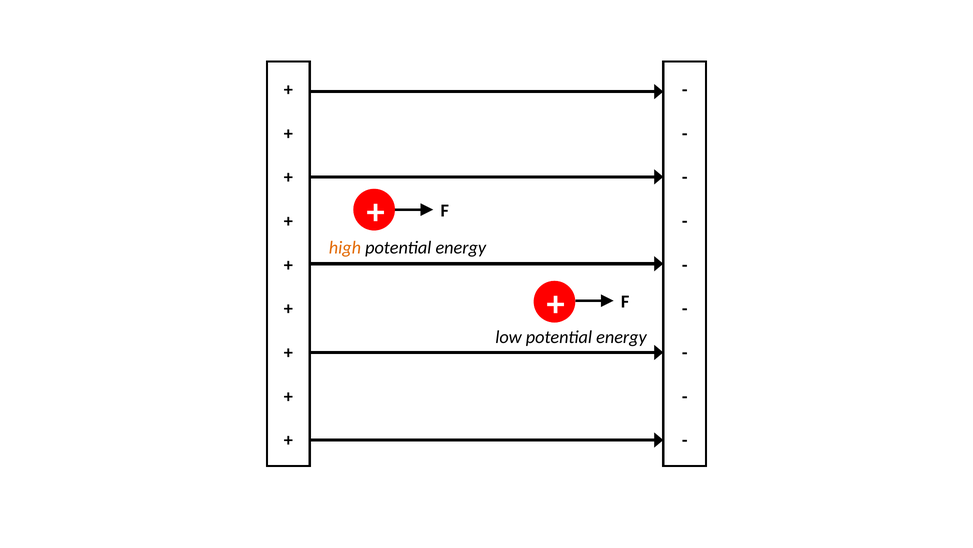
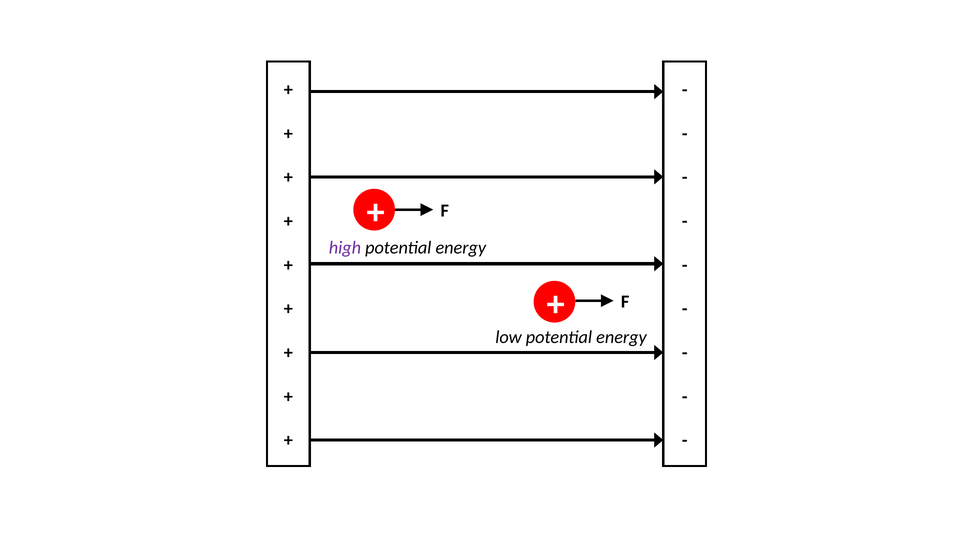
high colour: orange -> purple
